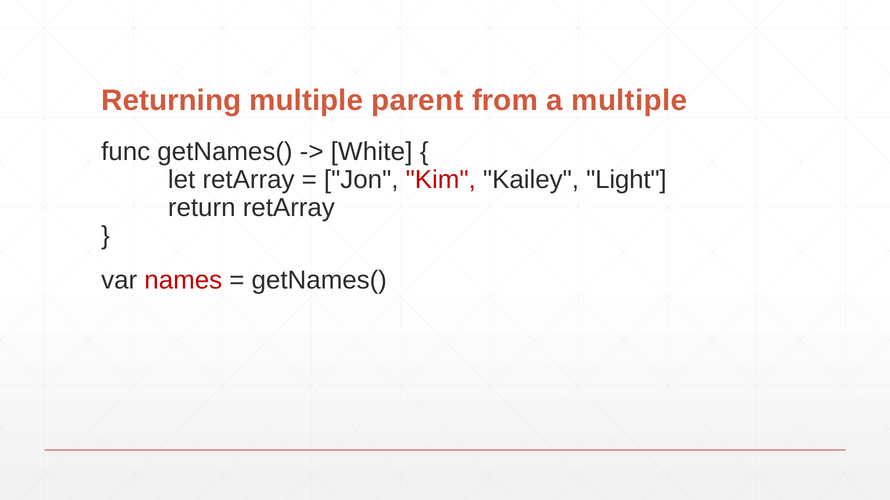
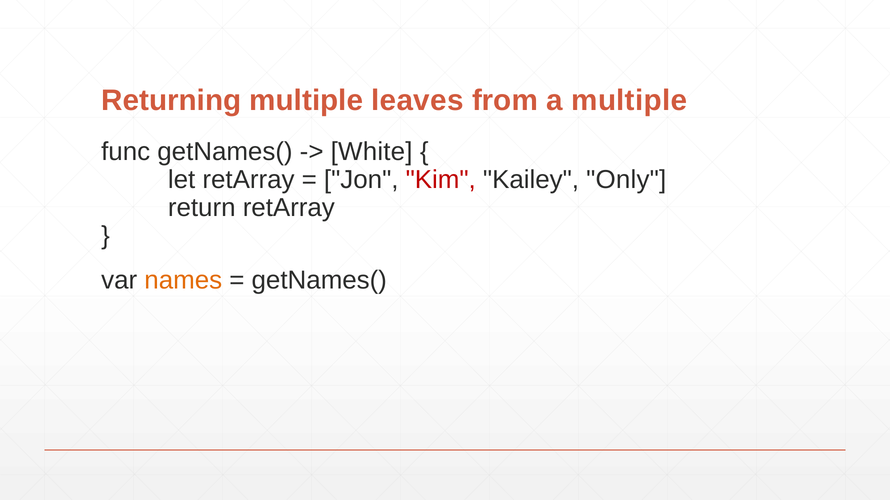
parent: parent -> leaves
Light: Light -> Only
names colour: red -> orange
